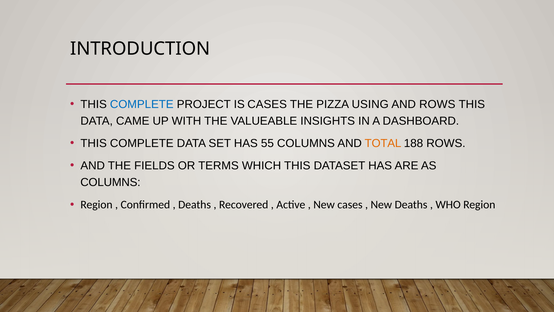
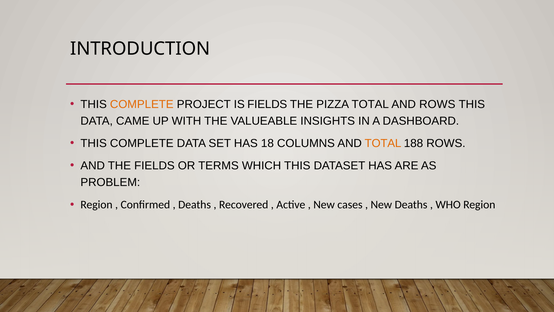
COMPLETE at (142, 104) colour: blue -> orange
IS CASES: CASES -> FIELDS
PIZZA USING: USING -> TOTAL
55: 55 -> 18
COLUMNS at (110, 182): COLUMNS -> PROBLEM
